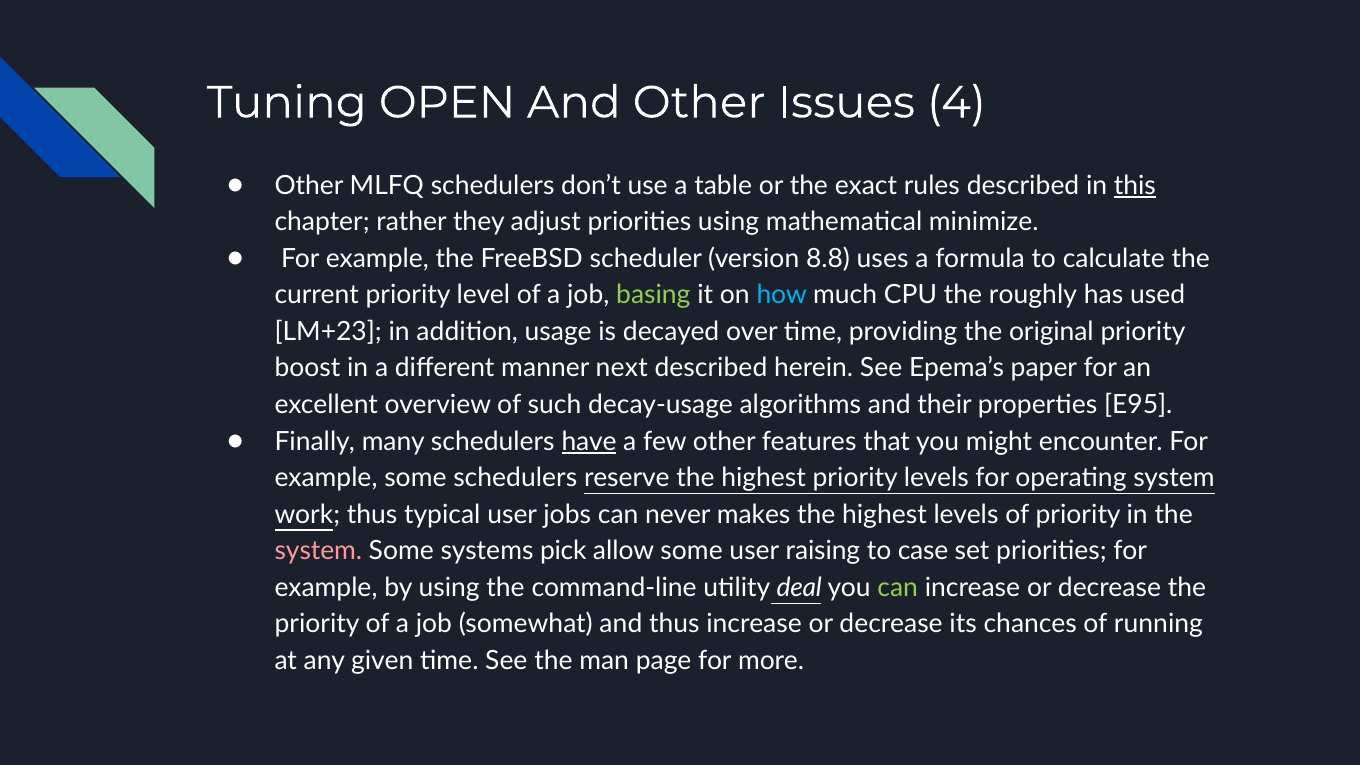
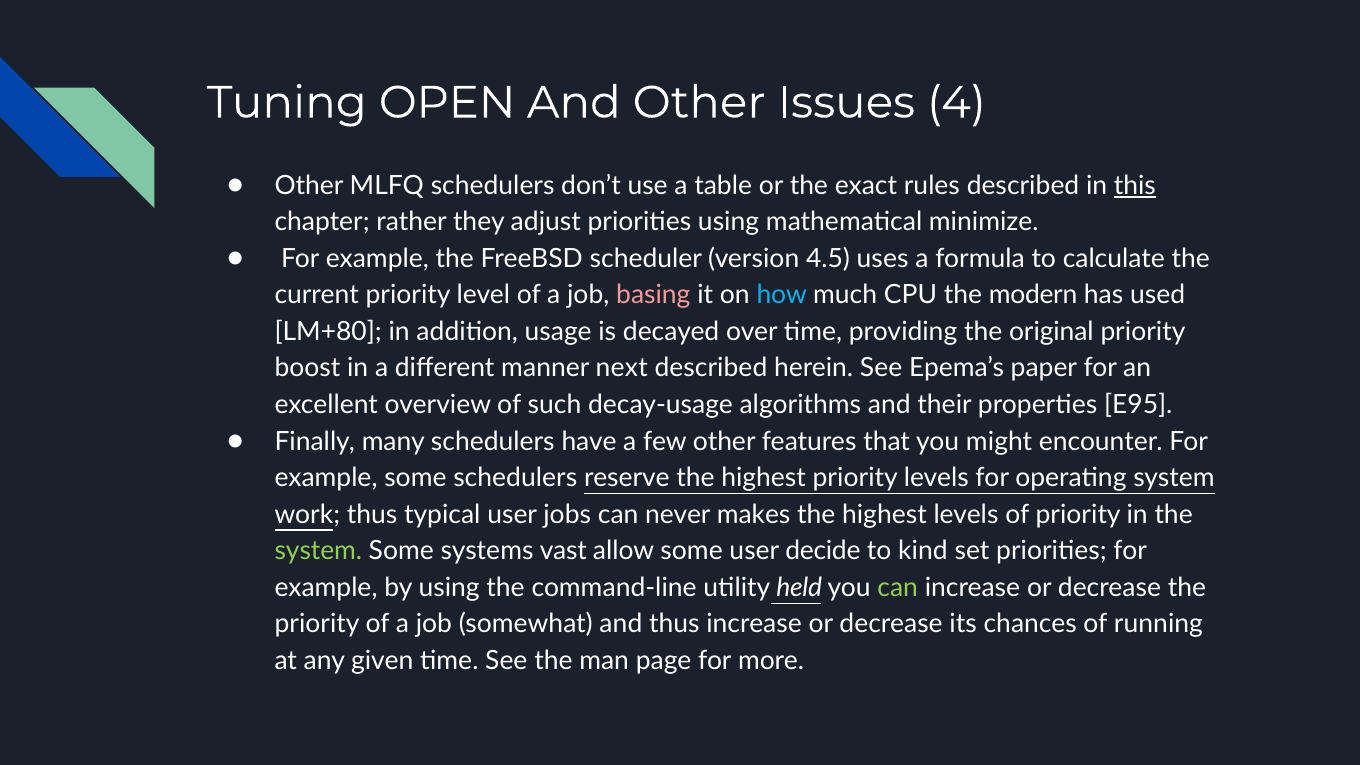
8.8: 8.8 -> 4.5
basing colour: light green -> pink
roughly: roughly -> modern
LM+23: LM+23 -> LM+80
have underline: present -> none
system at (318, 551) colour: pink -> light green
pick: pick -> vast
raising: raising -> decide
case: case -> kind
deal: deal -> held
